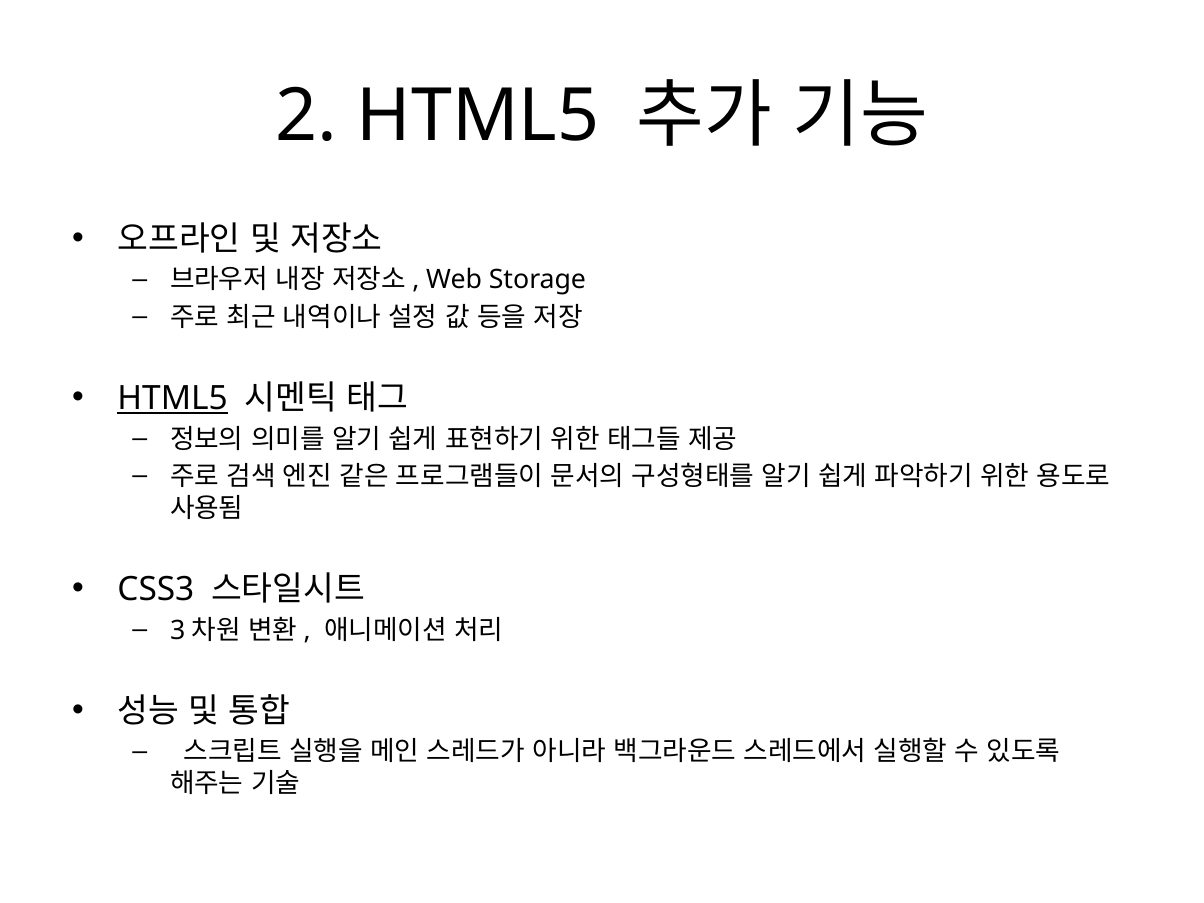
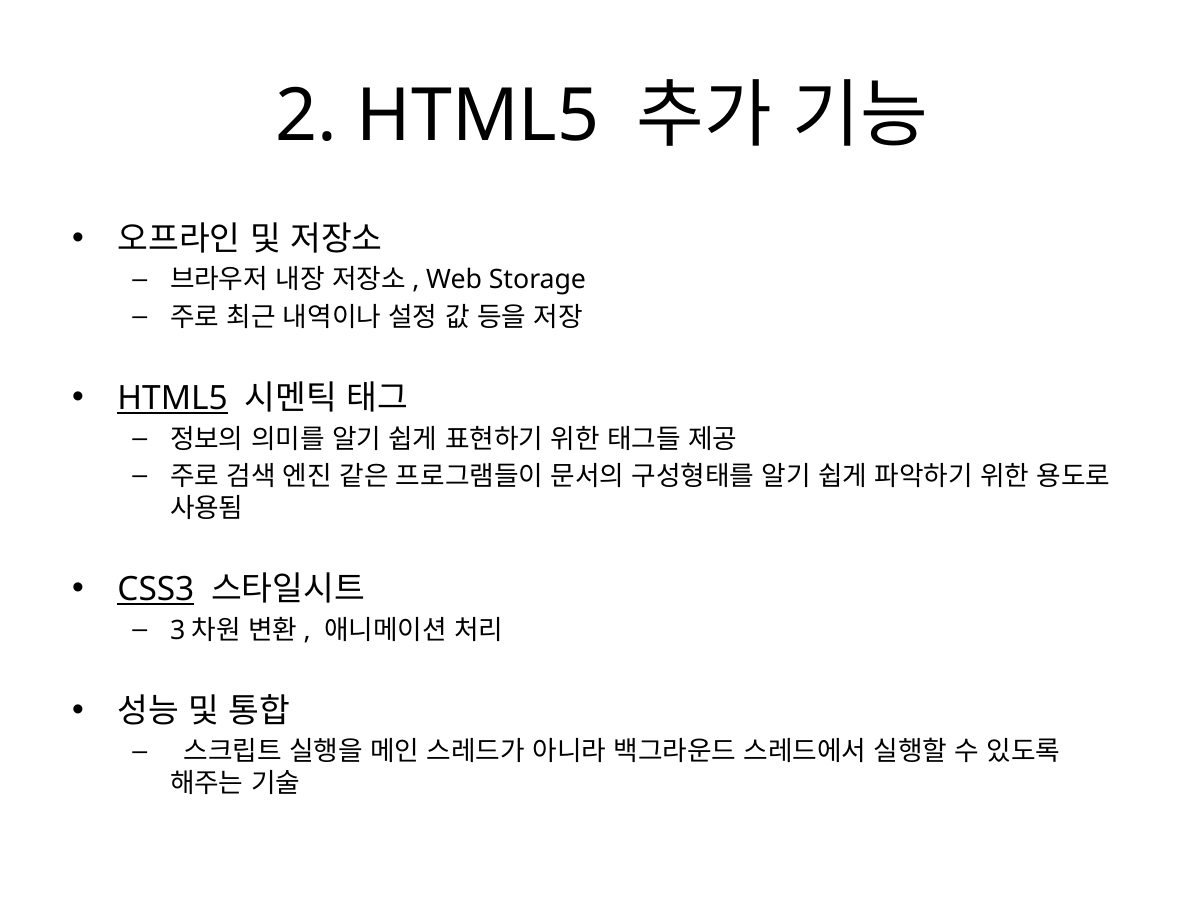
CSS3 underline: none -> present
